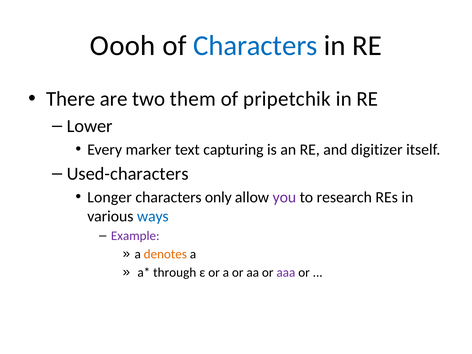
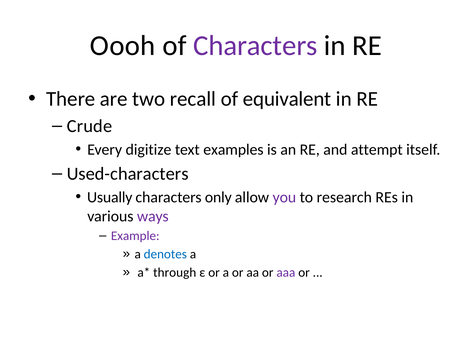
Characters at (255, 46) colour: blue -> purple
them: them -> recall
pripetchik: pripetchik -> equivalent
Lower: Lower -> Crude
marker: marker -> digitize
capturing: capturing -> examples
digitizer: digitizer -> attempt
Longer: Longer -> Usually
ways colour: blue -> purple
denotes colour: orange -> blue
